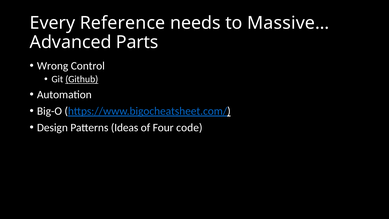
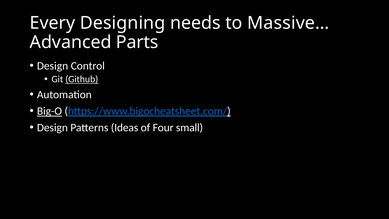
Reference: Reference -> Designing
Wrong at (53, 66): Wrong -> Design
Big-O underline: none -> present
code: code -> small
